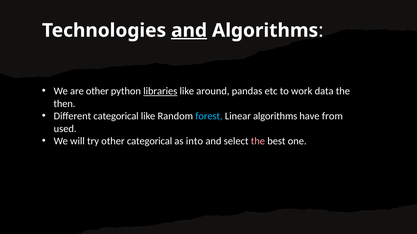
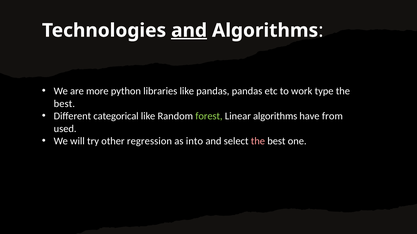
are other: other -> more
libraries underline: present -> none
like around: around -> pandas
data: data -> type
then at (64, 104): then -> best
forest colour: light blue -> light green
other categorical: categorical -> regression
